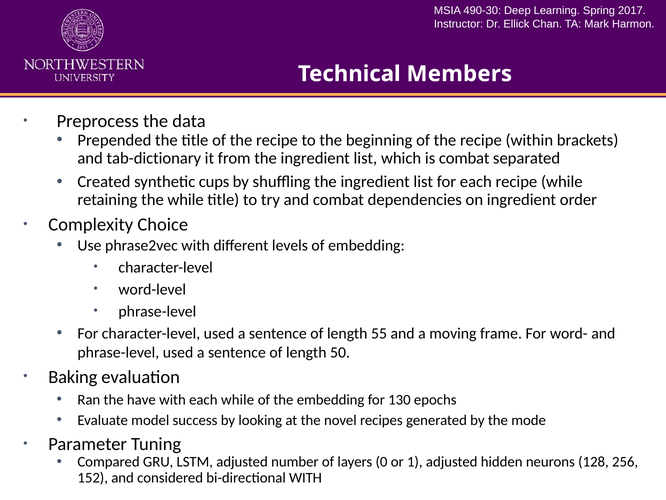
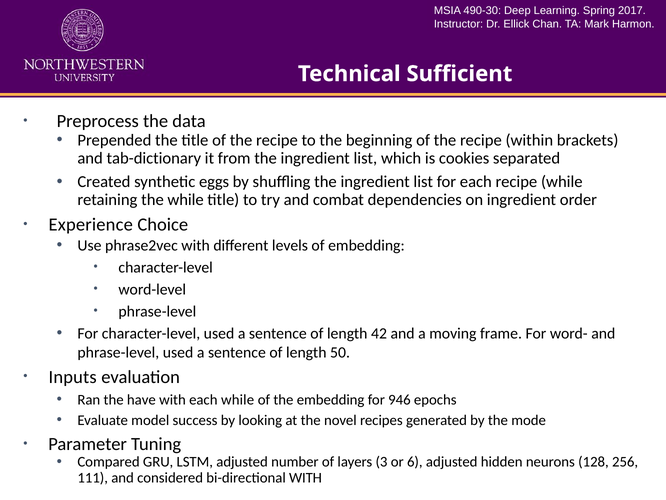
Members: Members -> Sufficient
is combat: combat -> cookies
cups: cups -> eggs
Complexity: Complexity -> Experience
55: 55 -> 42
Baking: Baking -> Inputs
130: 130 -> 946
0: 0 -> 3
1: 1 -> 6
152: 152 -> 111
